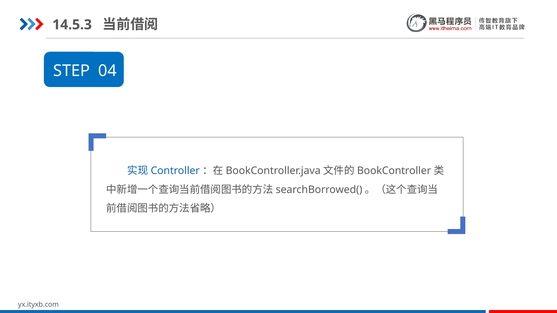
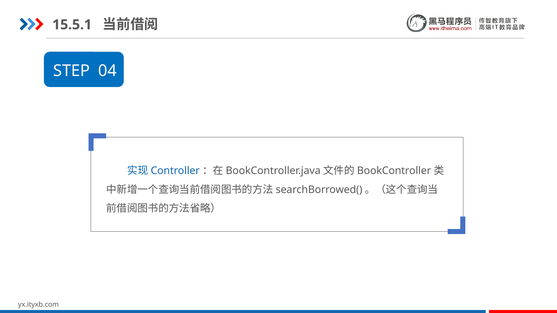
14.5.3: 14.5.3 -> 15.5.1
